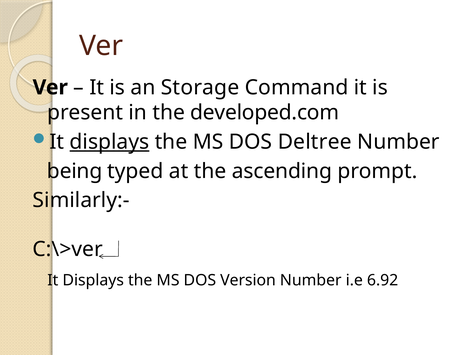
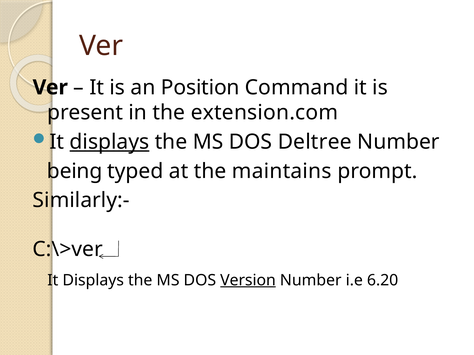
Storage: Storage -> Position
developed.com: developed.com -> extension.com
ascending: ascending -> maintains
Version underline: none -> present
6.92: 6.92 -> 6.20
